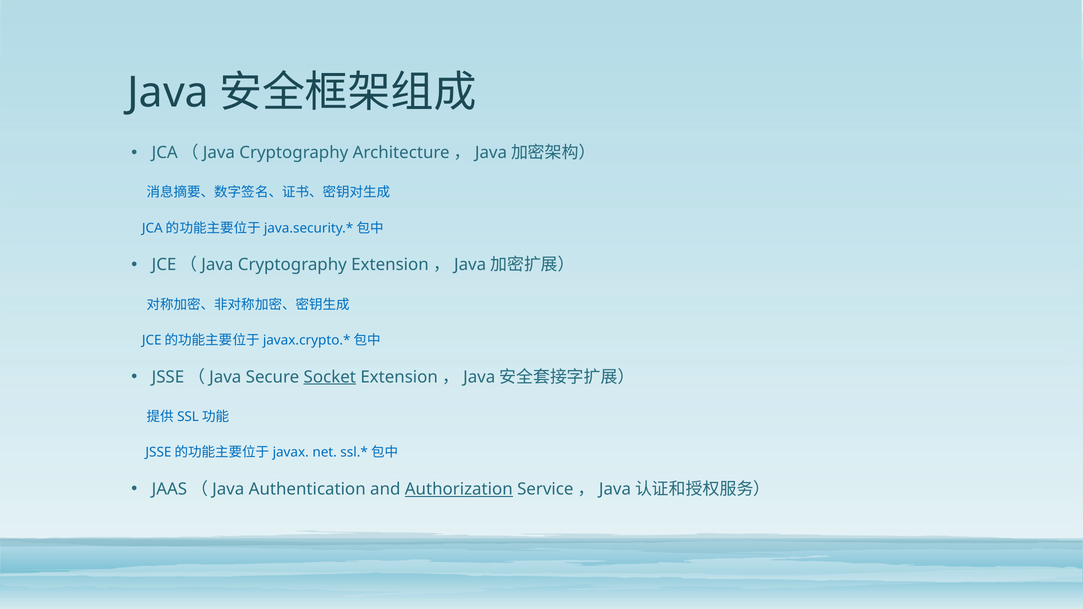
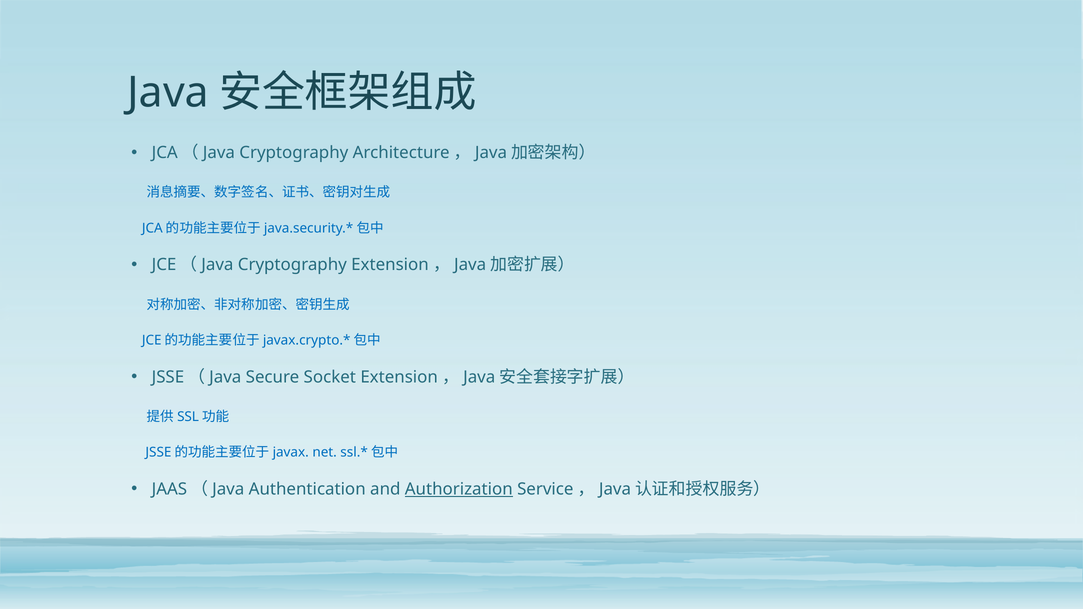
Socket underline: present -> none
